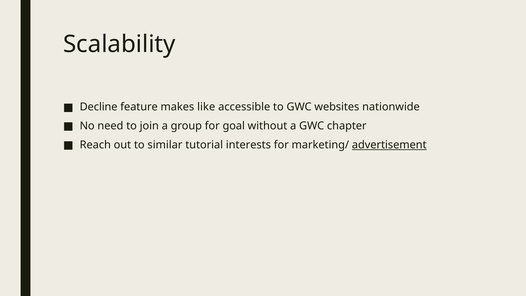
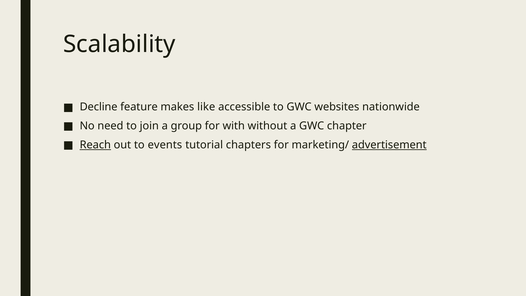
goal: goal -> with
Reach underline: none -> present
similar: similar -> events
interests: interests -> chapters
